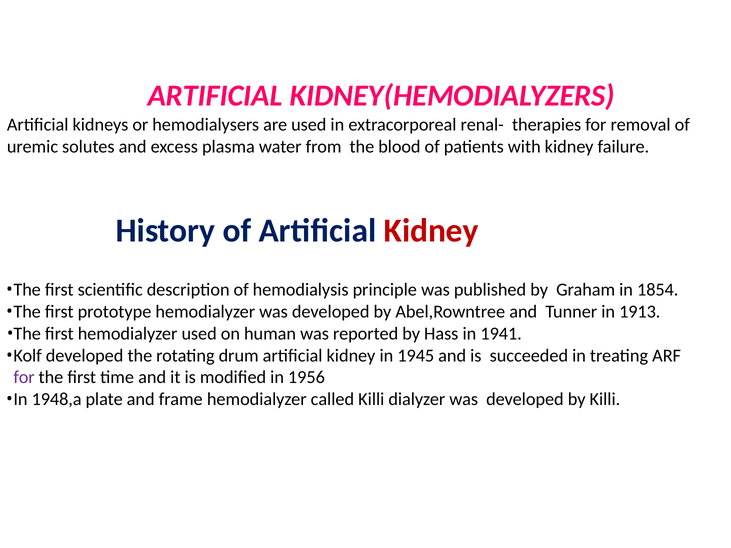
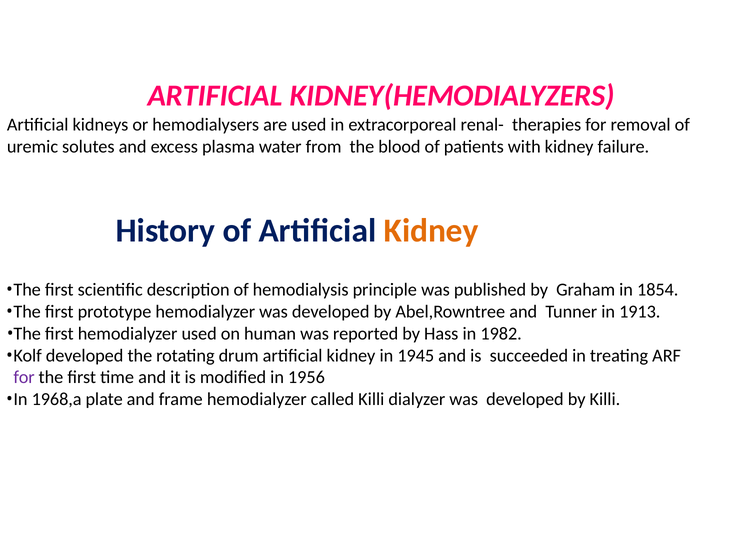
Kidney at (431, 231) colour: red -> orange
1941: 1941 -> 1982
1948,a: 1948,a -> 1968,a
